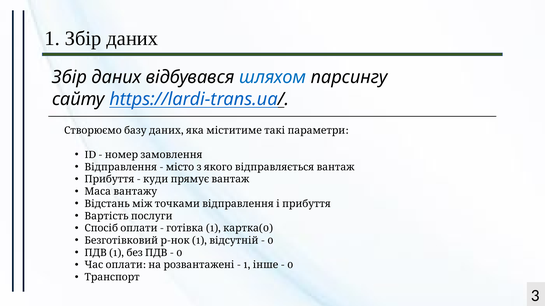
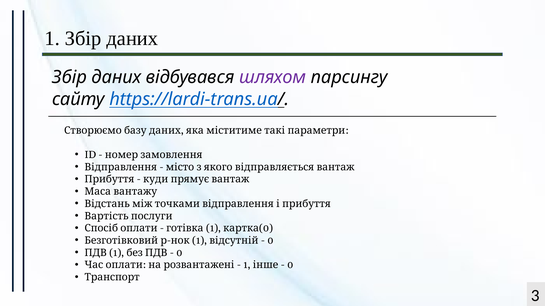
шляхом colour: blue -> purple
